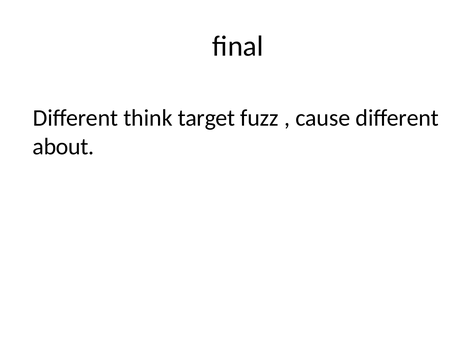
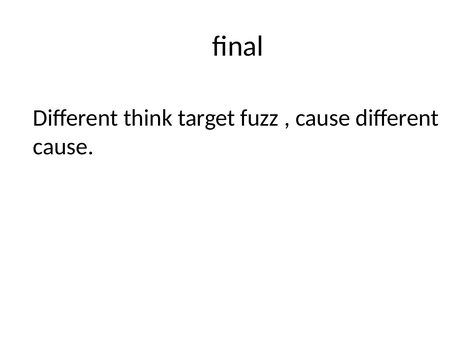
about at (63, 147): about -> cause
